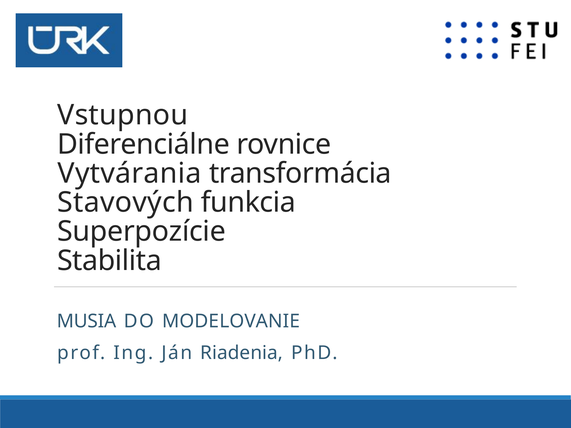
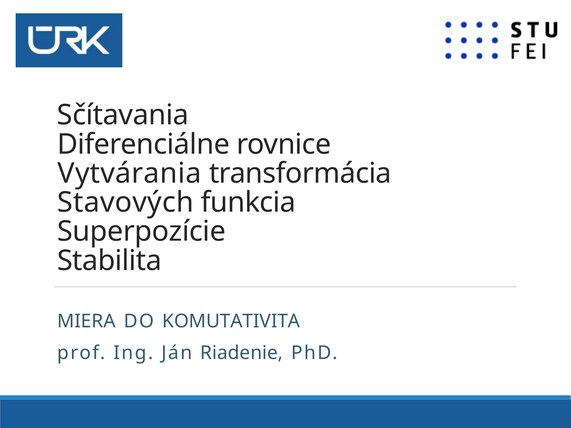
Vstupnou: Vstupnou -> Sčítavania
MUSIA: MUSIA -> MIERA
MODELOVANIE: MODELOVANIE -> KOMUTATIVITA
Riadenia: Riadenia -> Riadenie
